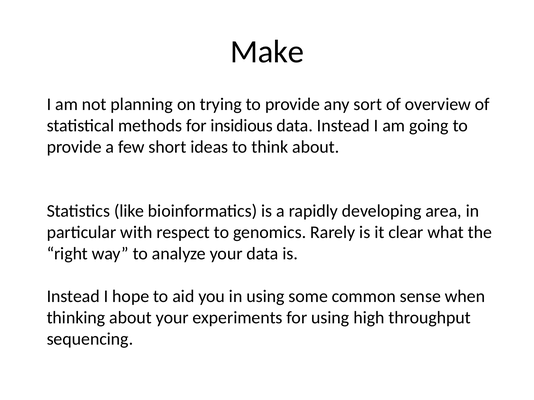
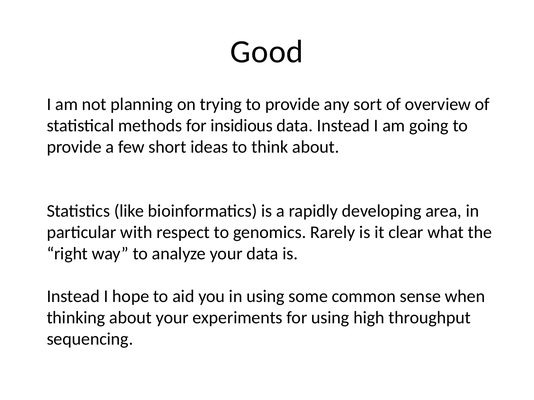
Make: Make -> Good
